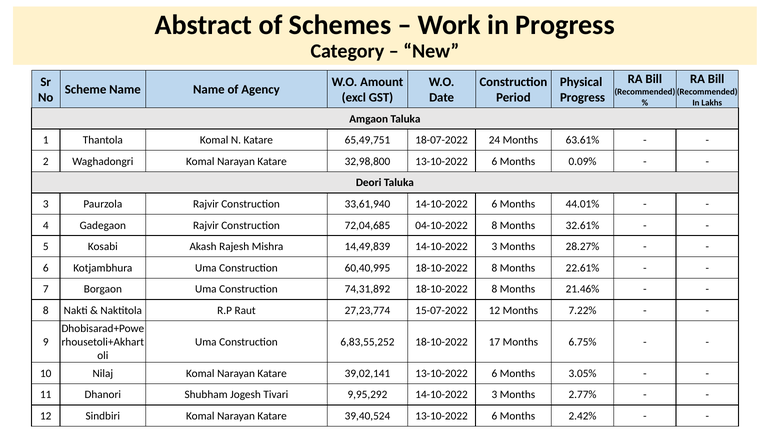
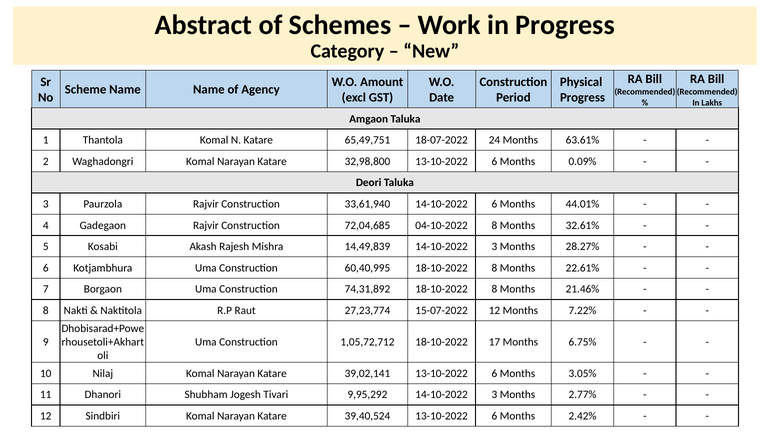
6,83,55,252: 6,83,55,252 -> 1,05,72,712
